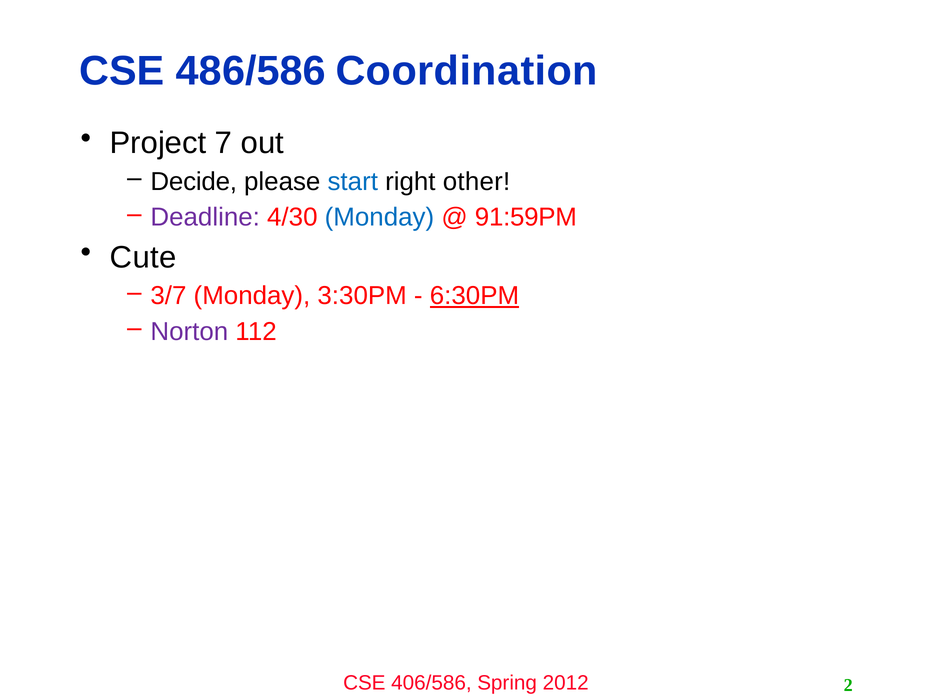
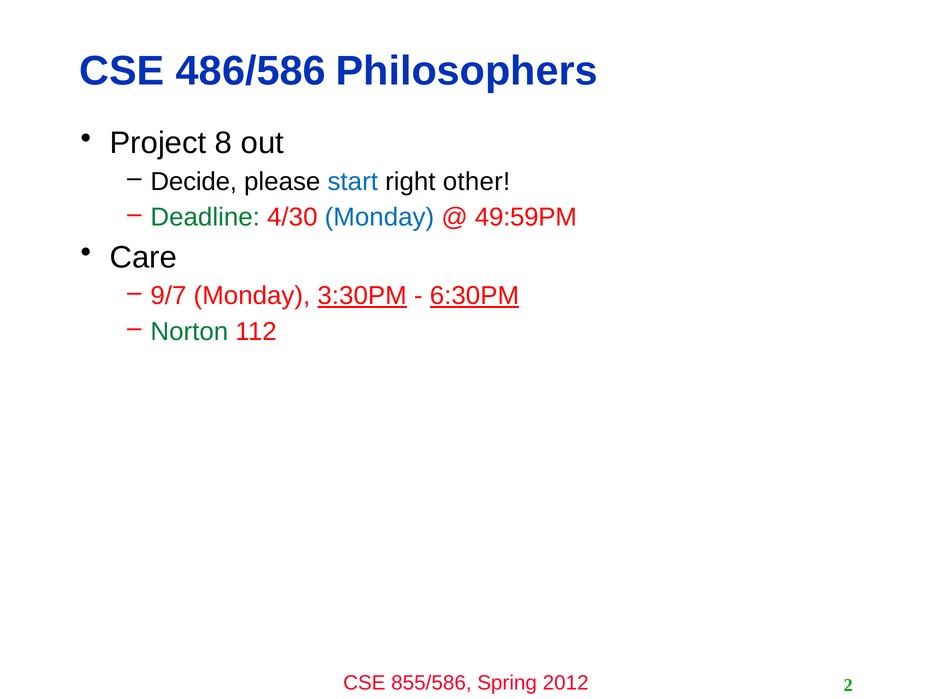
Coordination: Coordination -> Philosophers
7: 7 -> 8
Deadline colour: purple -> green
91:59PM: 91:59PM -> 49:59PM
Cute: Cute -> Care
3/7: 3/7 -> 9/7
3:30PM underline: none -> present
Norton colour: purple -> green
406/586: 406/586 -> 855/586
